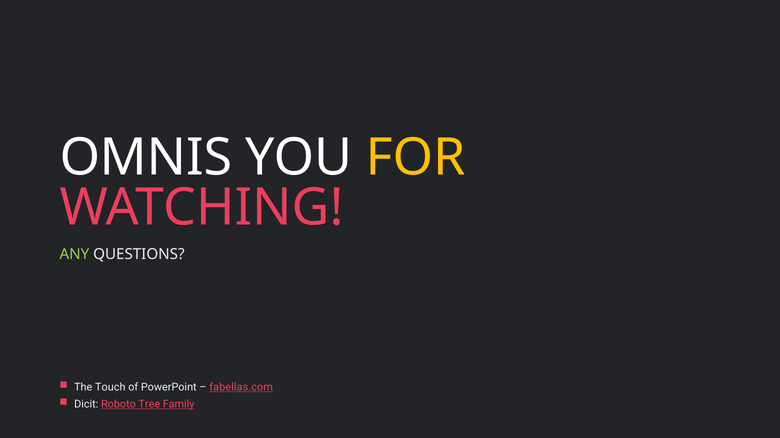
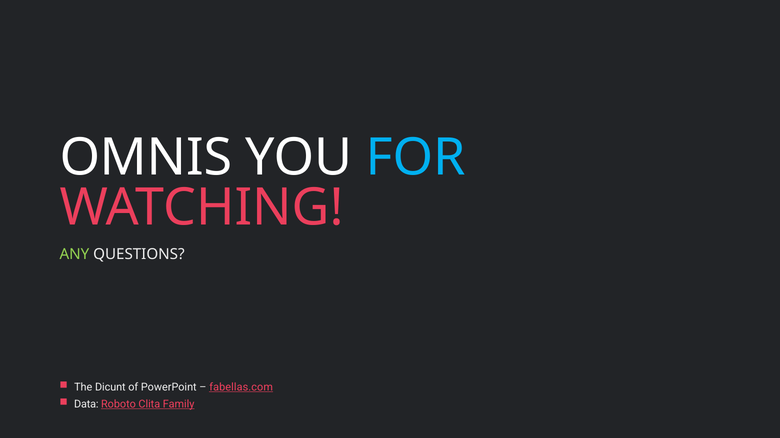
FOR colour: yellow -> light blue
Touch: Touch -> Dicunt
Dicit: Dicit -> Data
Tree: Tree -> Clita
